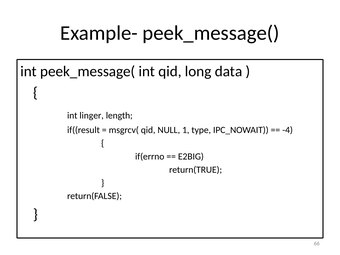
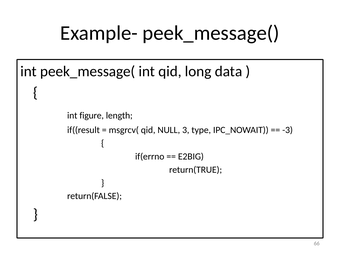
linger: linger -> figure
1: 1 -> 3
-4: -4 -> -3
